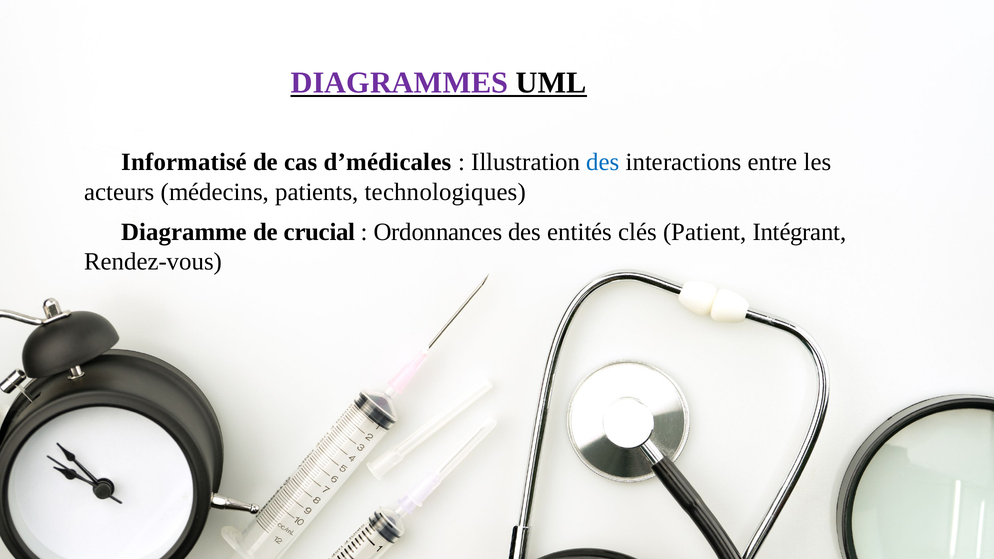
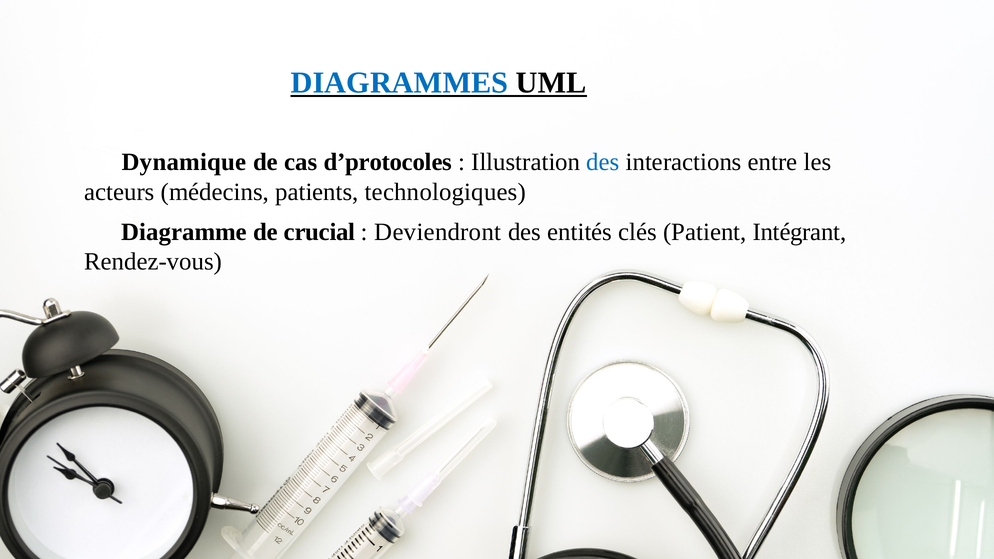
DIAGRAMMES colour: purple -> blue
Informatisé: Informatisé -> Dynamique
d’médicales: d’médicales -> d’protocoles
Ordonnances: Ordonnances -> Deviendront
